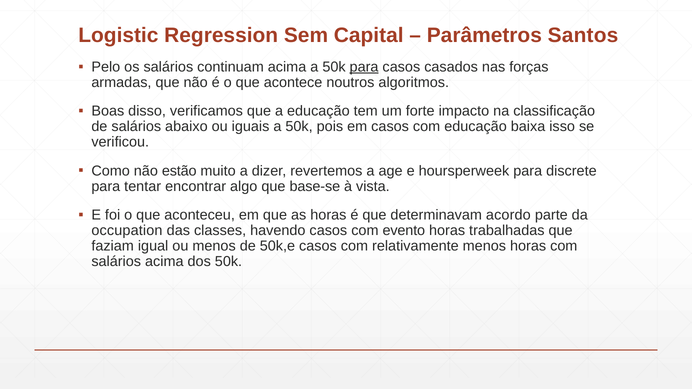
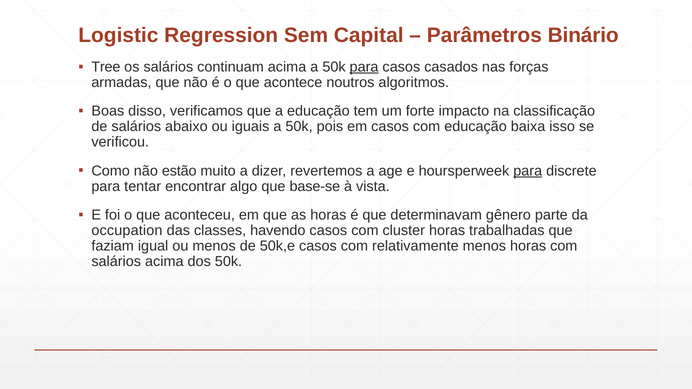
Santos: Santos -> Binário
Pelo: Pelo -> Tree
para at (528, 171) underline: none -> present
acordo: acordo -> gênero
evento: evento -> cluster
